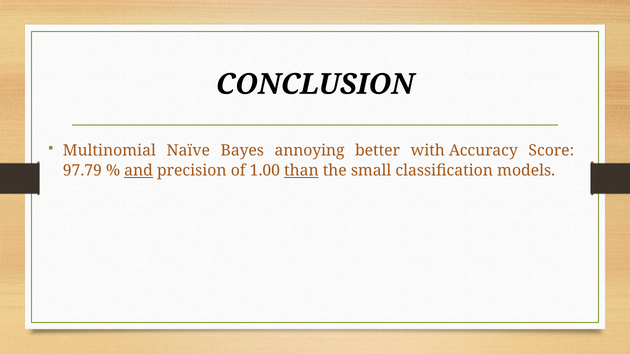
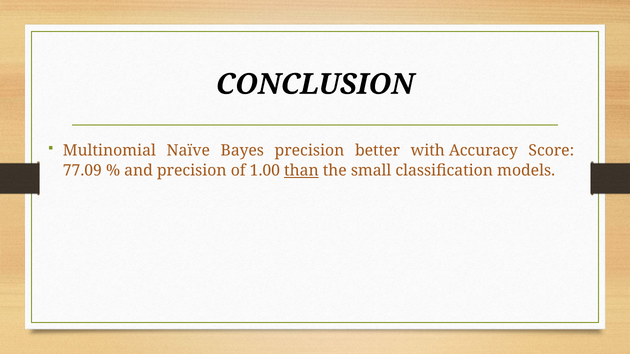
Bayes annoying: annoying -> precision
97.79: 97.79 -> 77.09
and underline: present -> none
